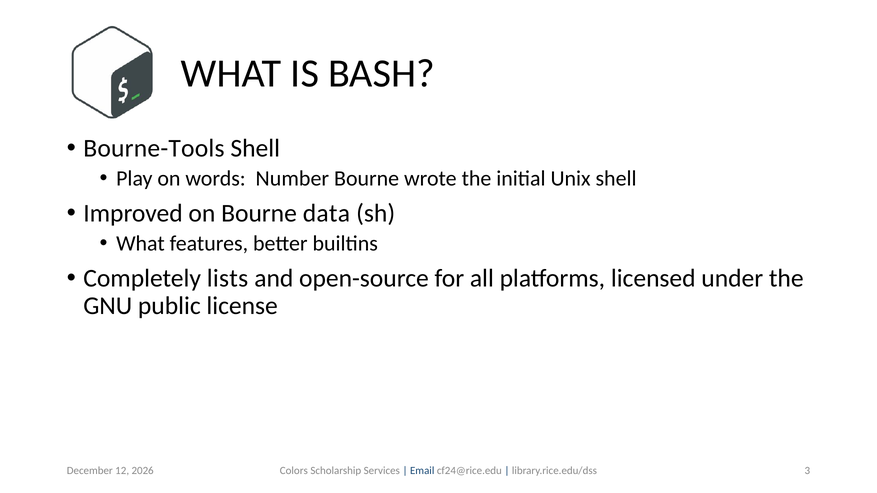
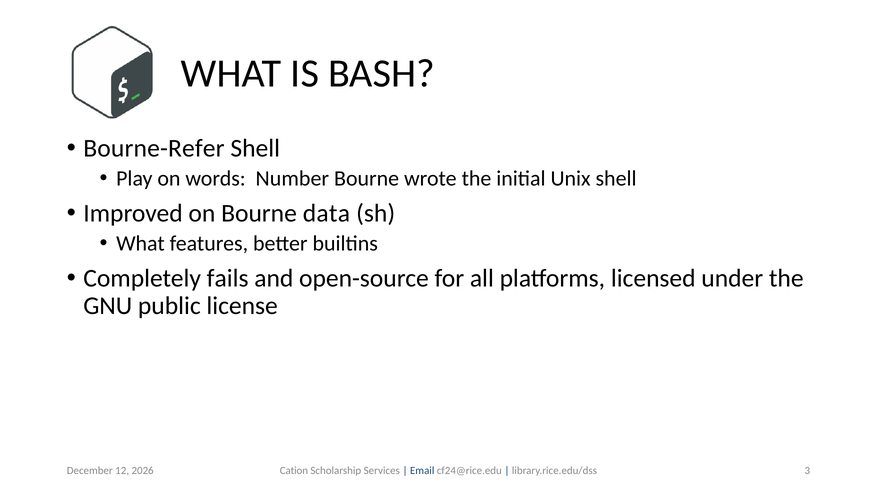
Bourne-Tools: Bourne-Tools -> Bourne-Refer
lists: lists -> fails
Colors: Colors -> Cation
